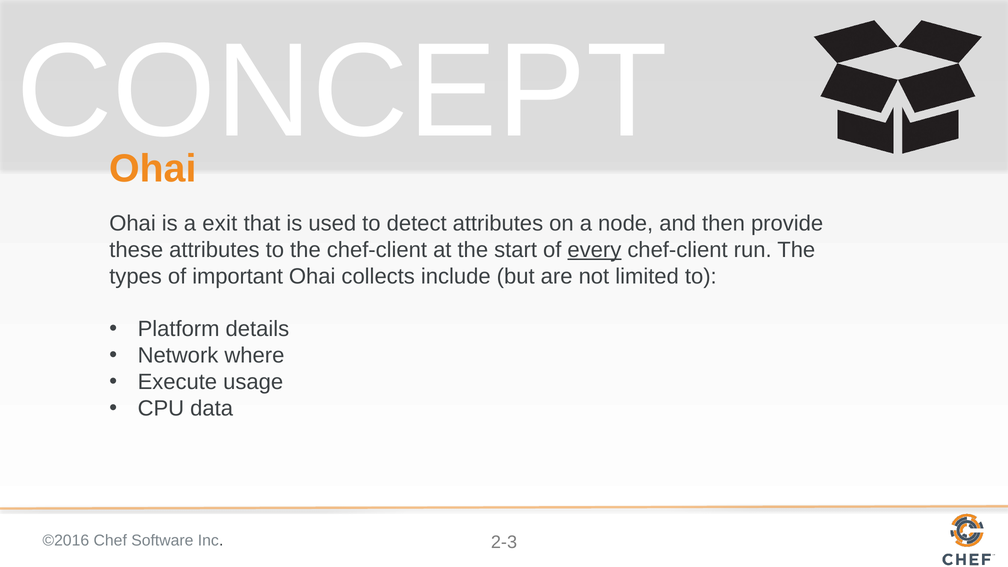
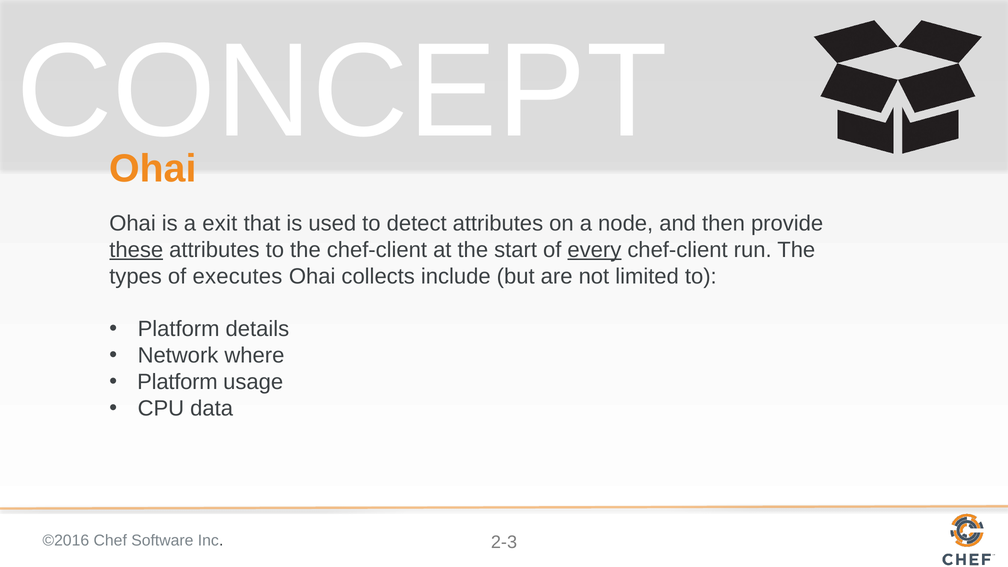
these underline: none -> present
important: important -> executes
Execute at (177, 382): Execute -> Platform
